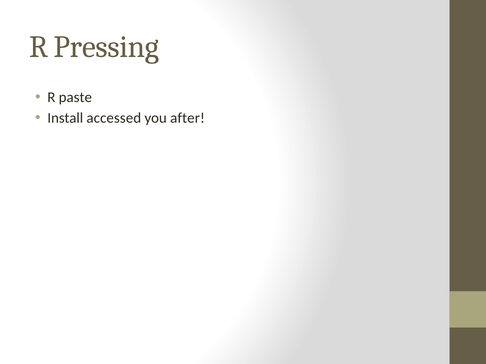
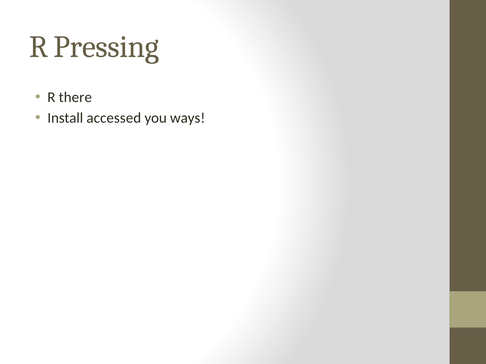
paste: paste -> there
after: after -> ways
